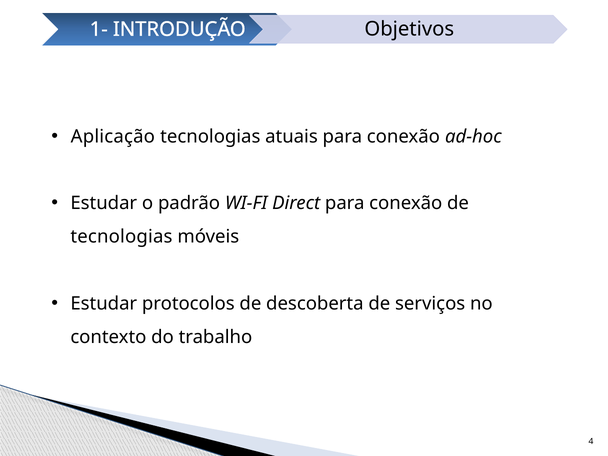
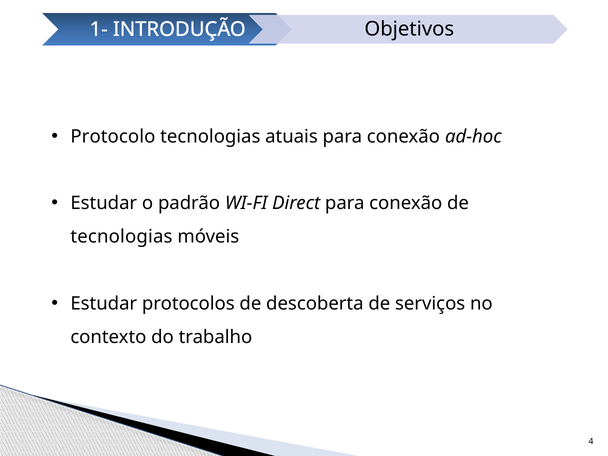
Aplicação: Aplicação -> Protocolo
